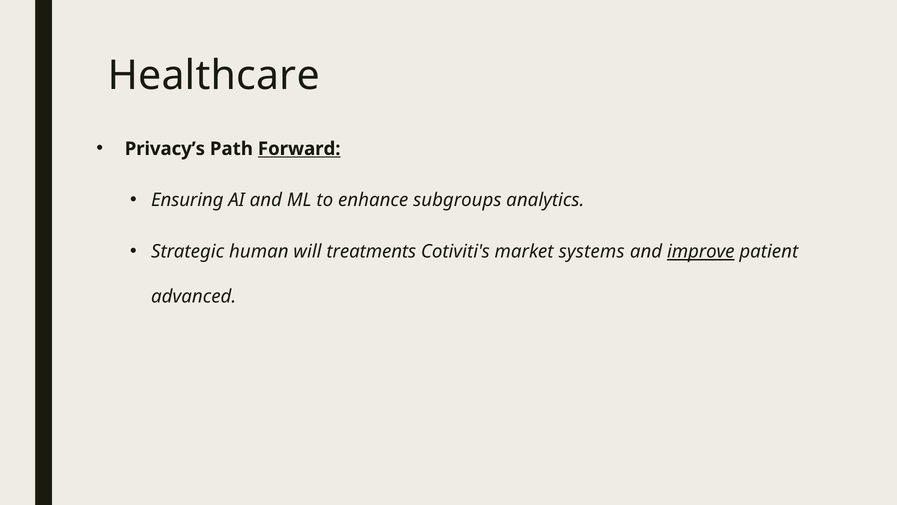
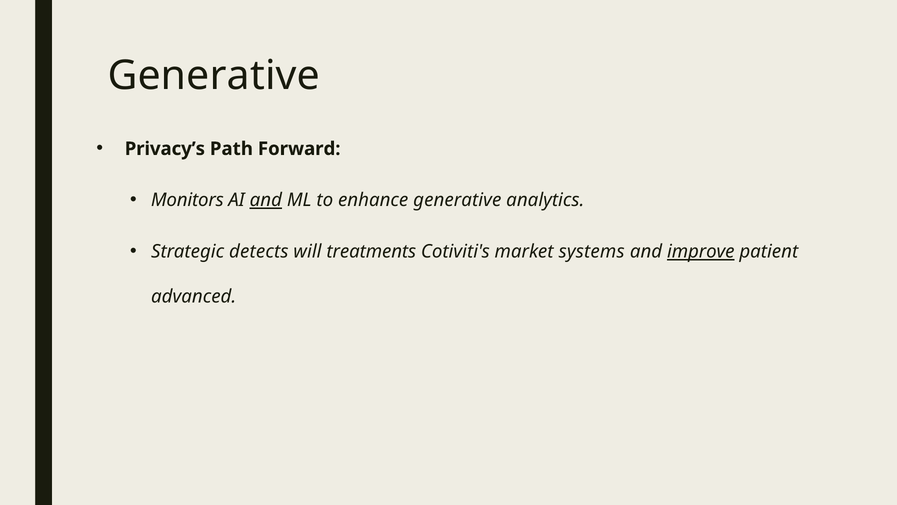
Healthcare at (214, 75): Healthcare -> Generative
Forward underline: present -> none
Ensuring: Ensuring -> Monitors
and at (266, 200) underline: none -> present
enhance subgroups: subgroups -> generative
human: human -> detects
